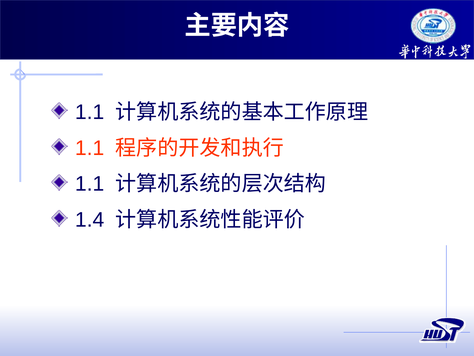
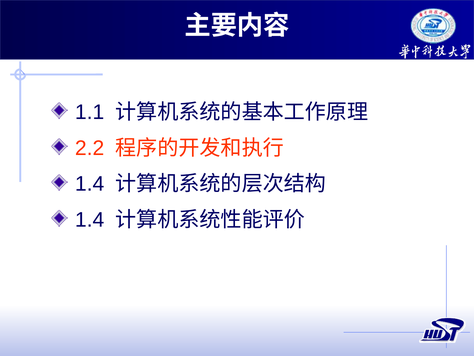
1.1 at (90, 148): 1.1 -> 2.2
1.1 at (90, 184): 1.1 -> 1.4
